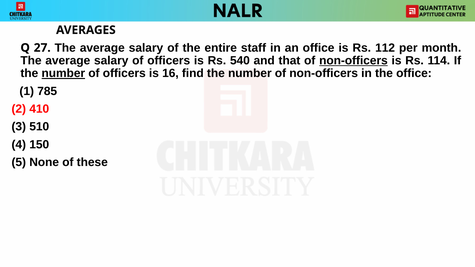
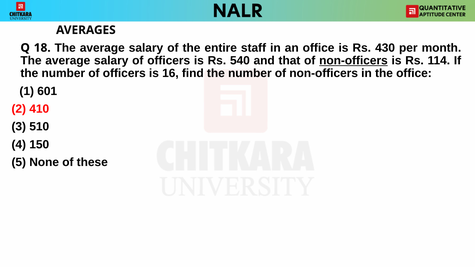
27: 27 -> 18
112: 112 -> 430
number at (63, 73) underline: present -> none
785: 785 -> 601
